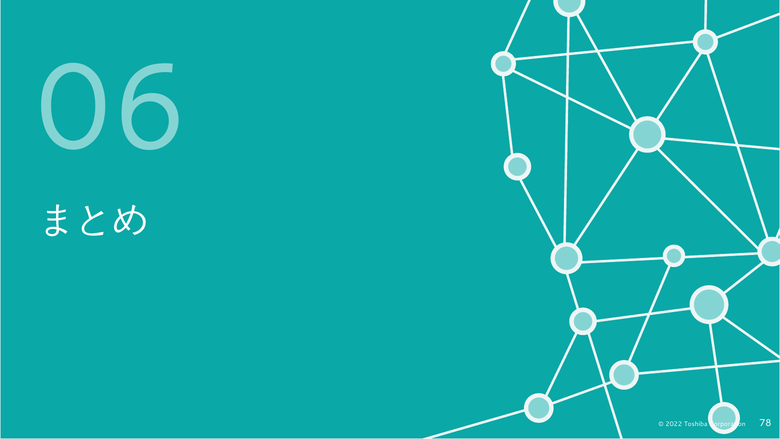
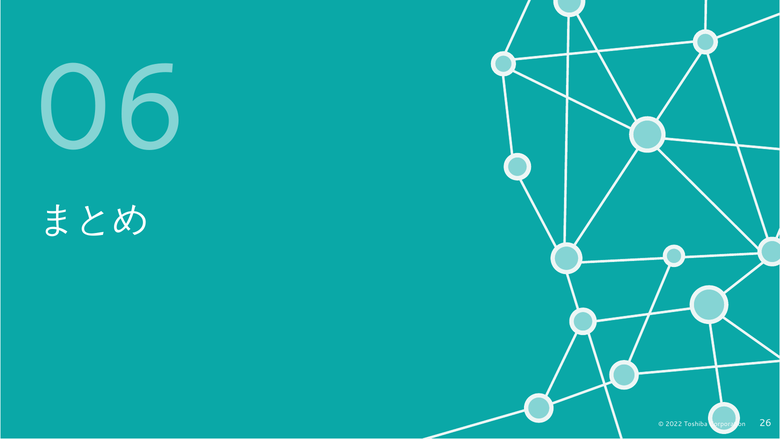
78: 78 -> 26
